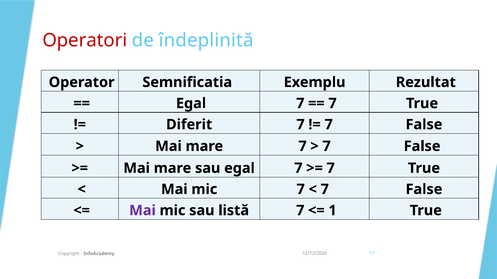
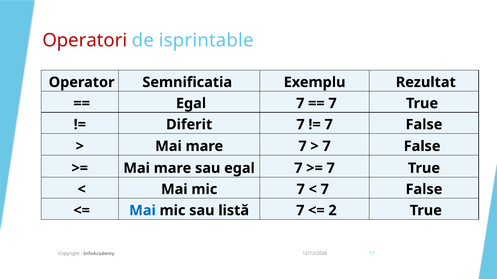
îndeplinită: îndeplinită -> isprintable
Mai at (143, 211) colour: purple -> blue
1: 1 -> 2
